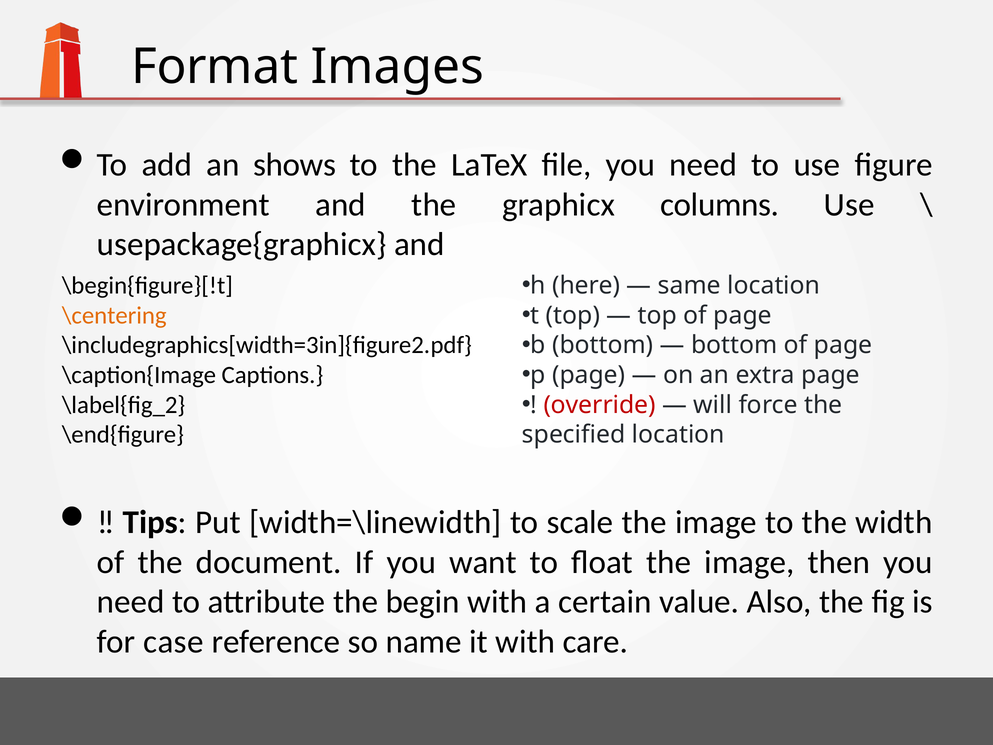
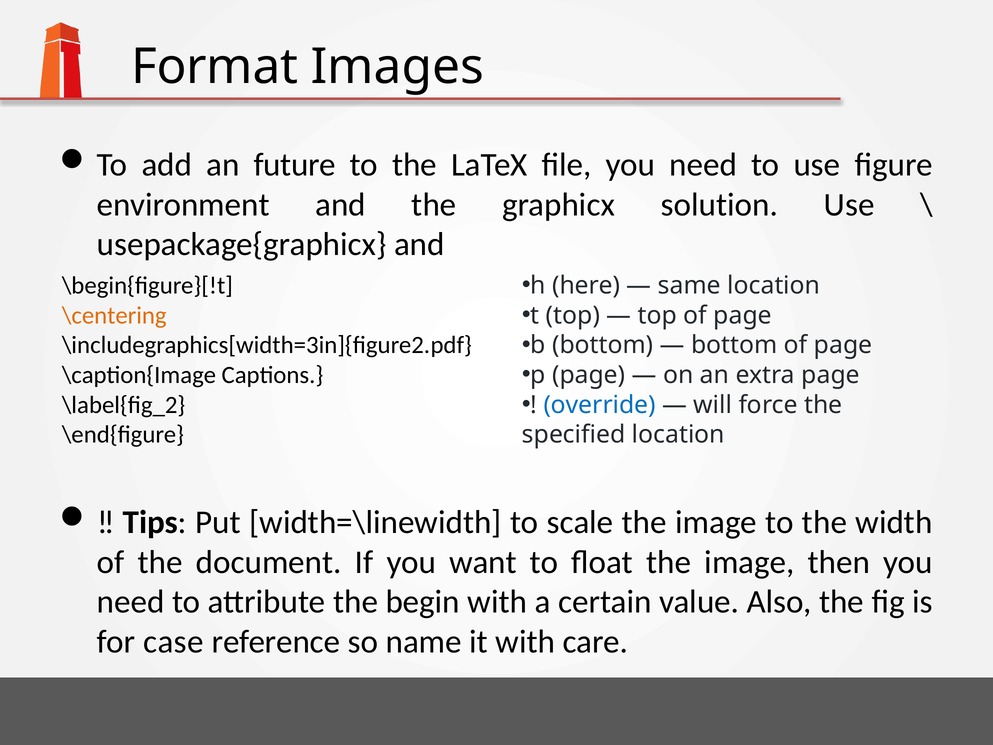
shows: shows -> future
columns: columns -> solution
override colour: red -> blue
